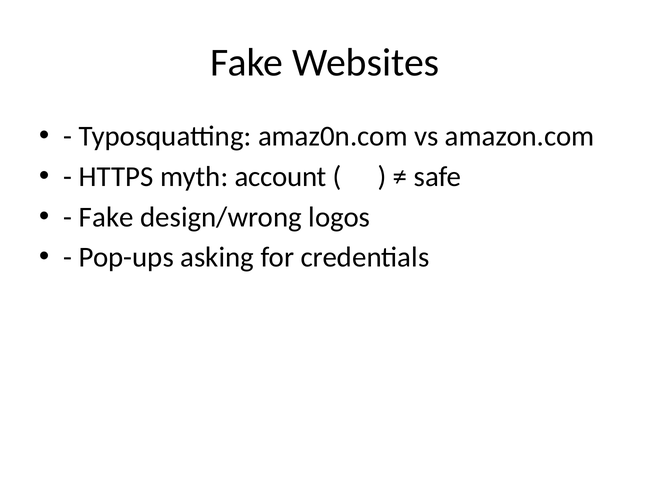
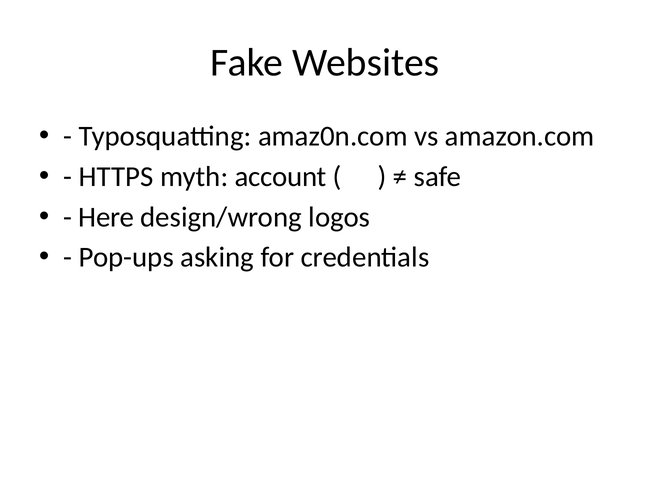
Fake at (106, 217): Fake -> Here
